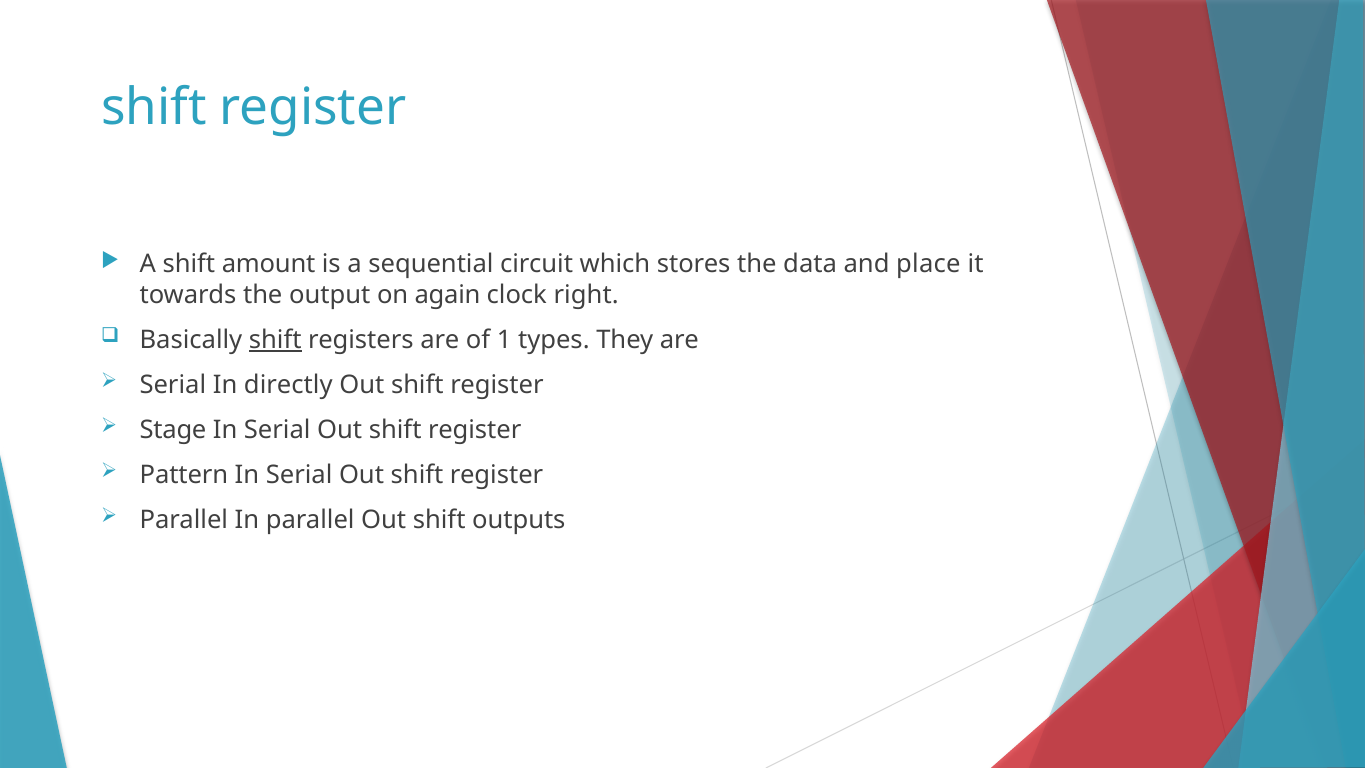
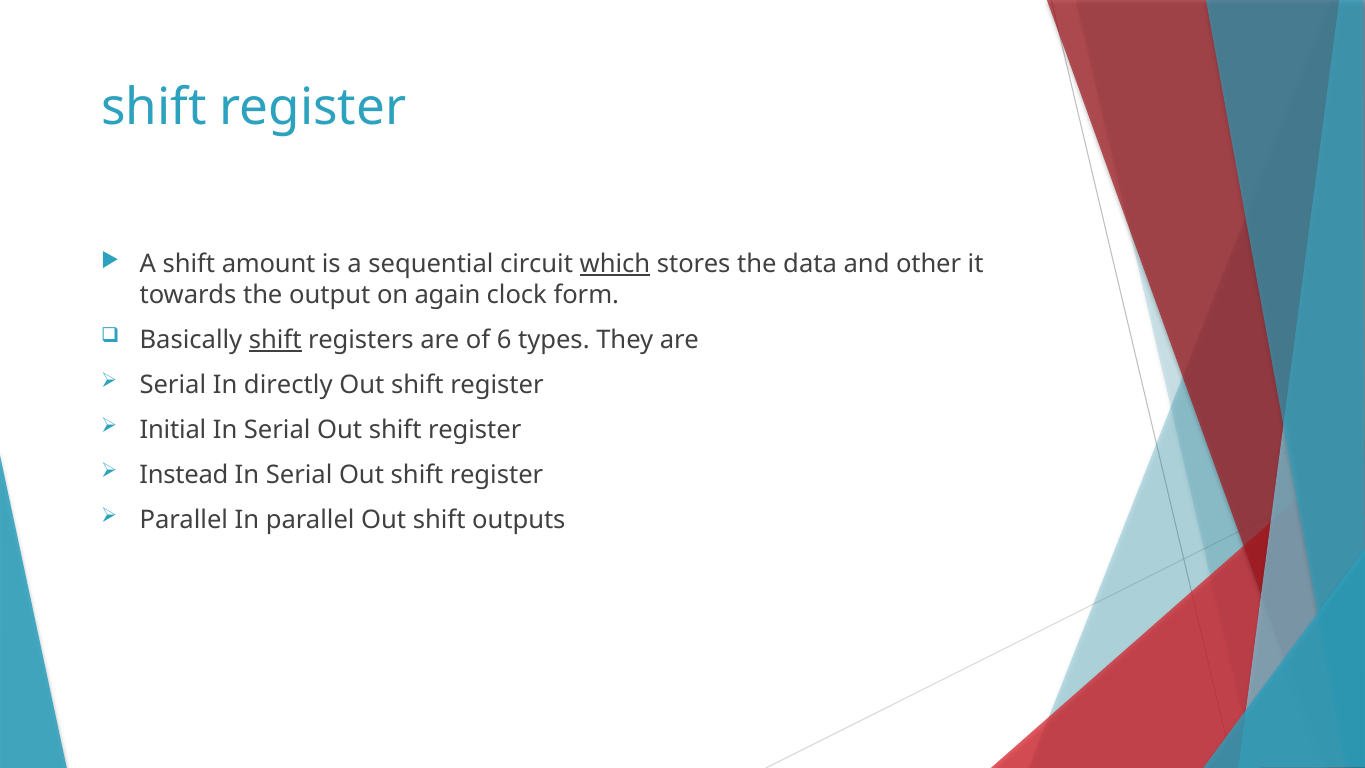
which underline: none -> present
place: place -> other
right: right -> form
1: 1 -> 6
Stage: Stage -> Initial
Pattern: Pattern -> Instead
